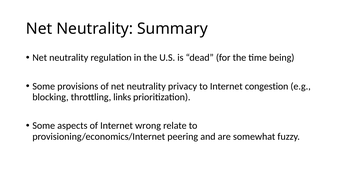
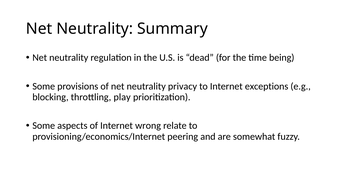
congestion: congestion -> exceptions
links: links -> play
